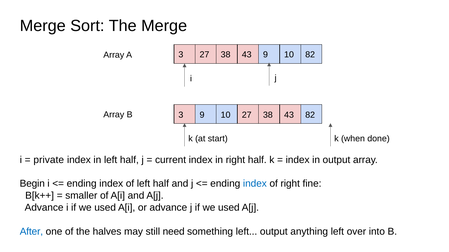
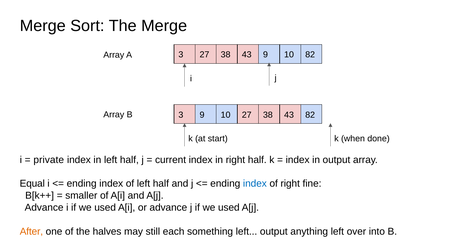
Begin: Begin -> Equal
After colour: blue -> orange
need: need -> each
